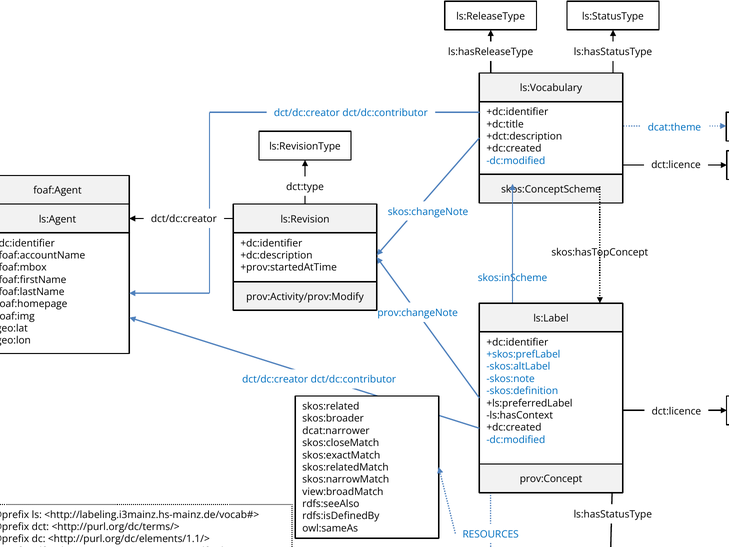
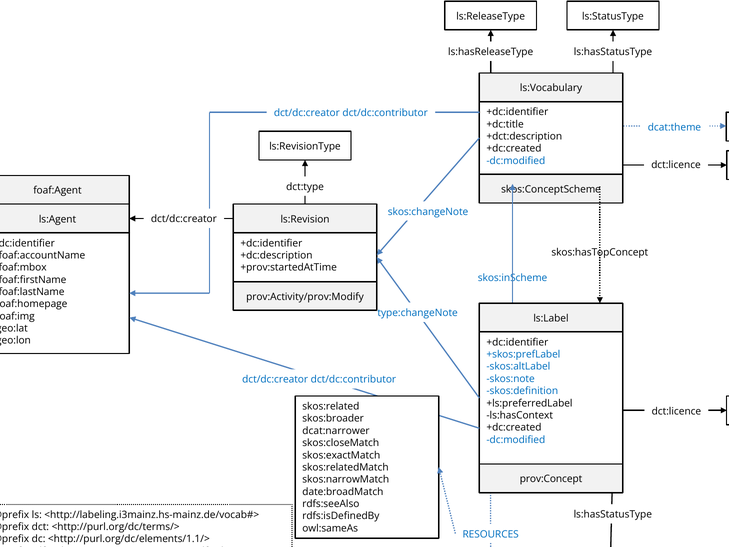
prov:changeNote: prov:changeNote -> type:changeNote
view:broadMatch: view:broadMatch -> date:broadMatch
